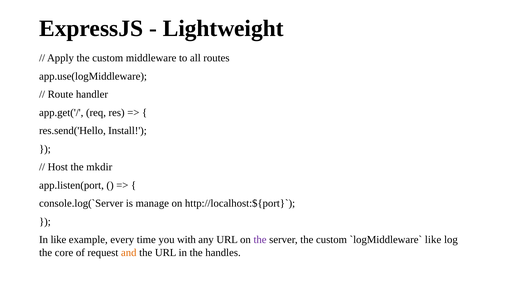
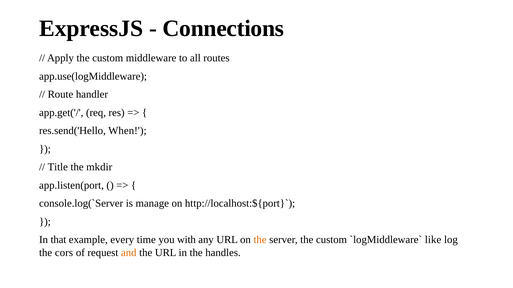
Lightweight: Lightweight -> Connections
Install: Install -> When
Host: Host -> Title
In like: like -> that
the at (260, 240) colour: purple -> orange
core: core -> cors
